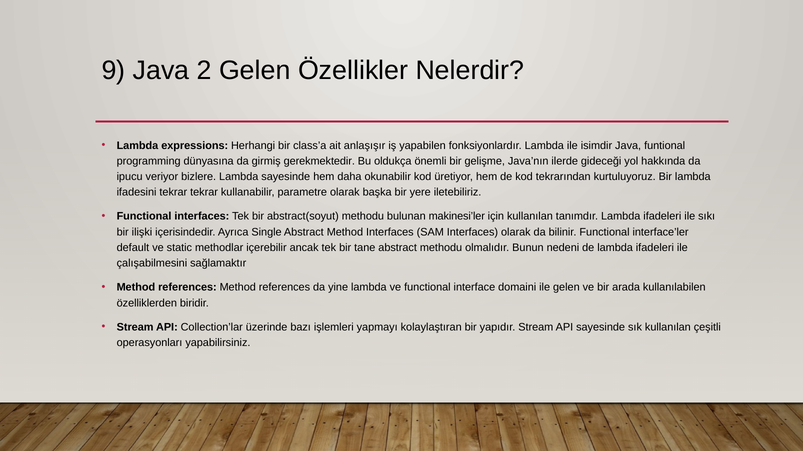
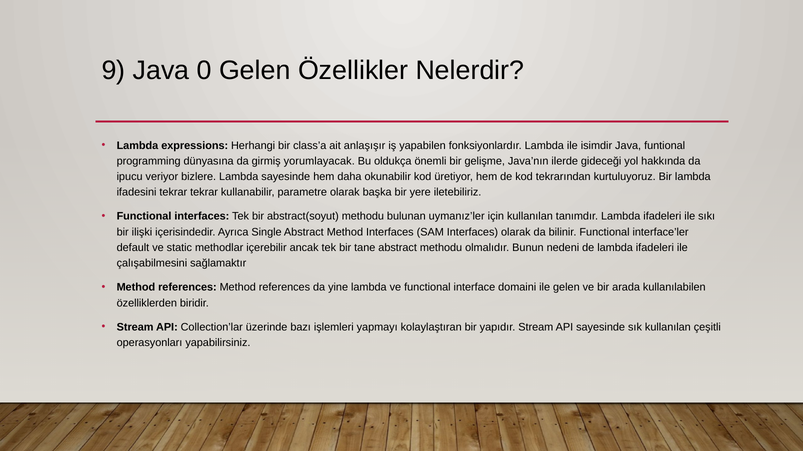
2: 2 -> 0
gerekmektedir: gerekmektedir -> yorumlayacak
makinesi’ler: makinesi’ler -> uymanız’ler
